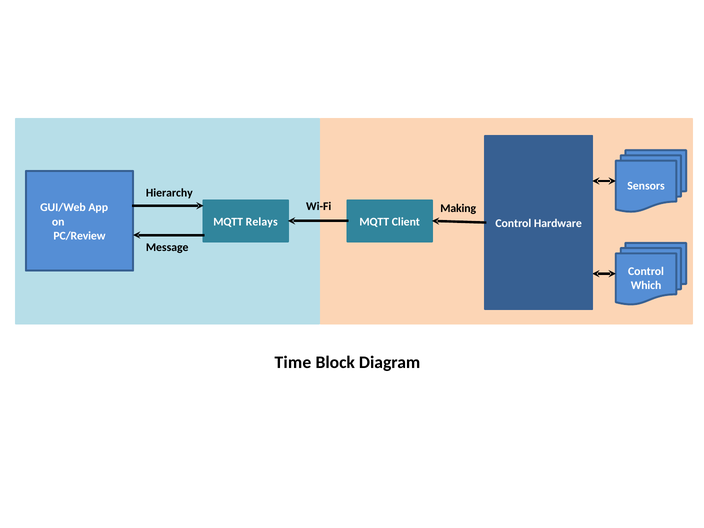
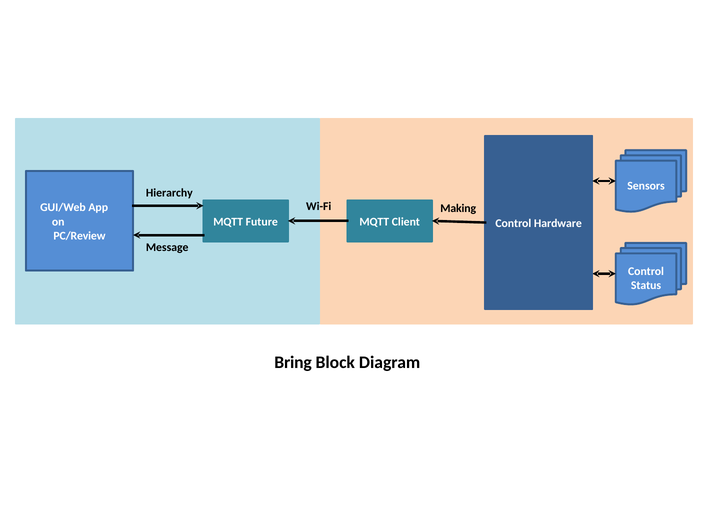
Relays: Relays -> Future
Which: Which -> Status
Time: Time -> Bring
